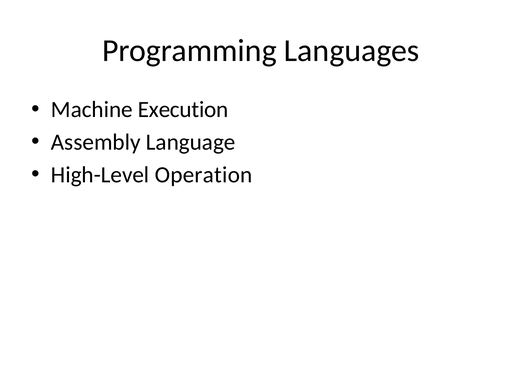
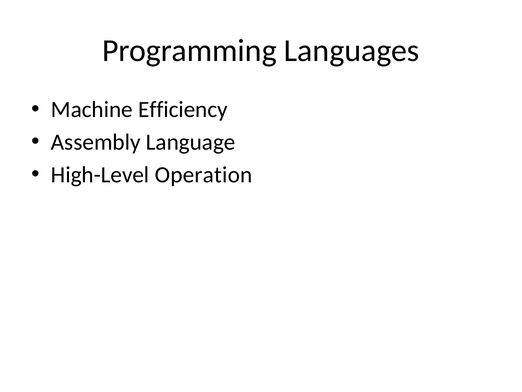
Execution: Execution -> Efficiency
